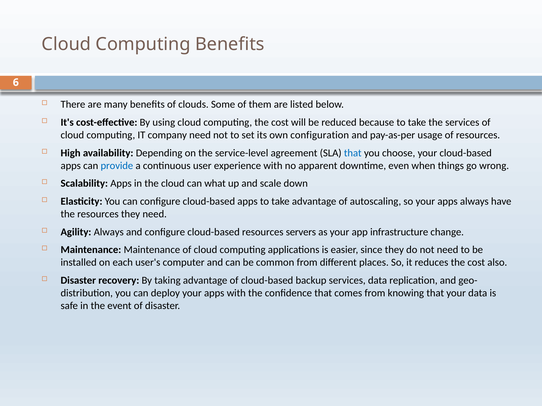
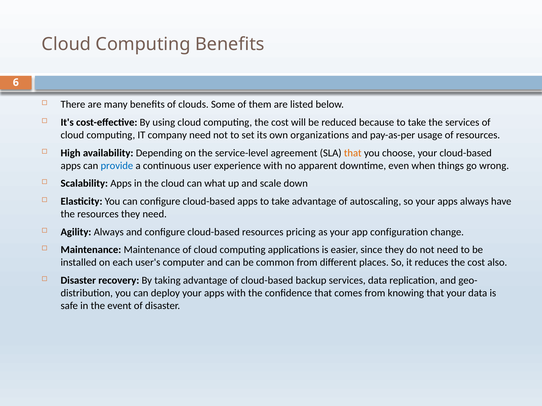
configuration: configuration -> organizations
that at (353, 153) colour: blue -> orange
servers: servers -> pricing
infrastructure: infrastructure -> configuration
